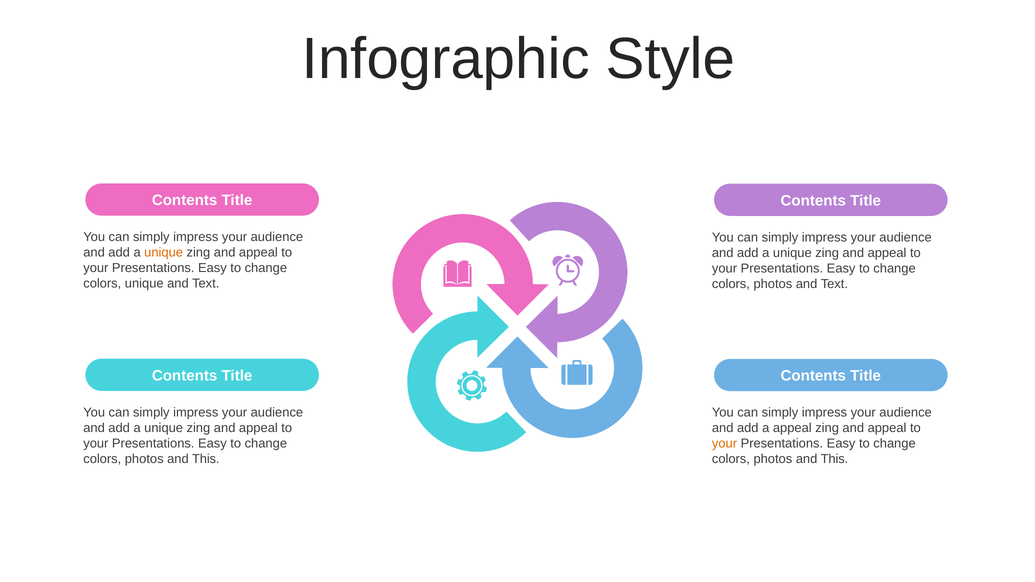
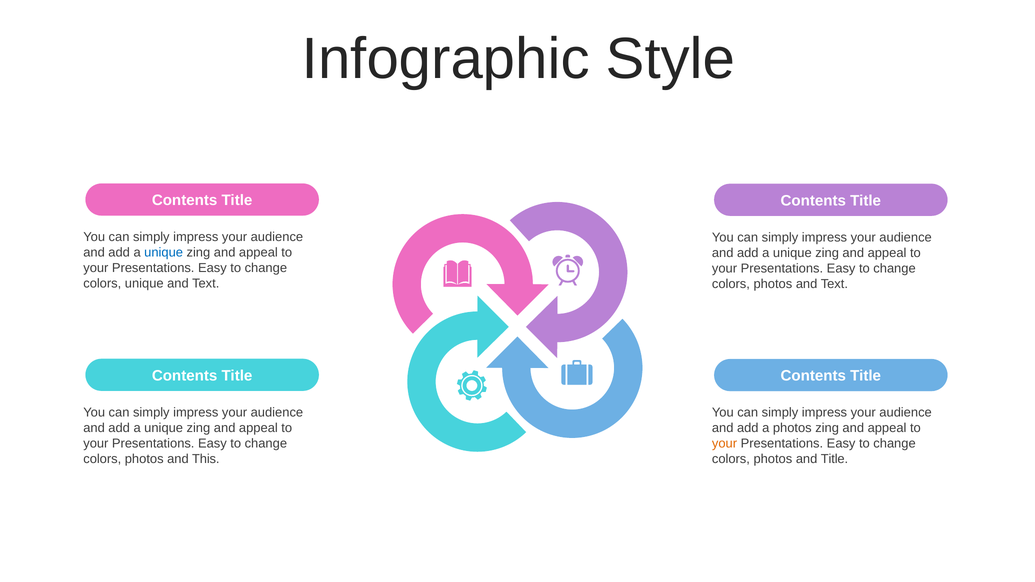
unique at (164, 253) colour: orange -> blue
a appeal: appeal -> photos
This at (834, 459): This -> Title
